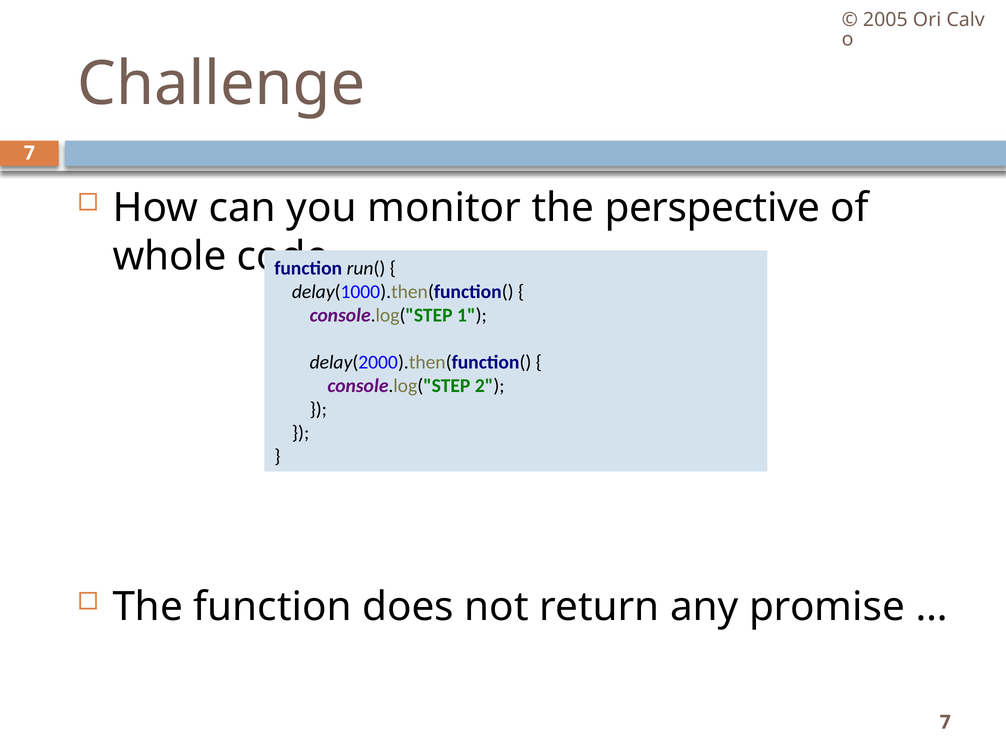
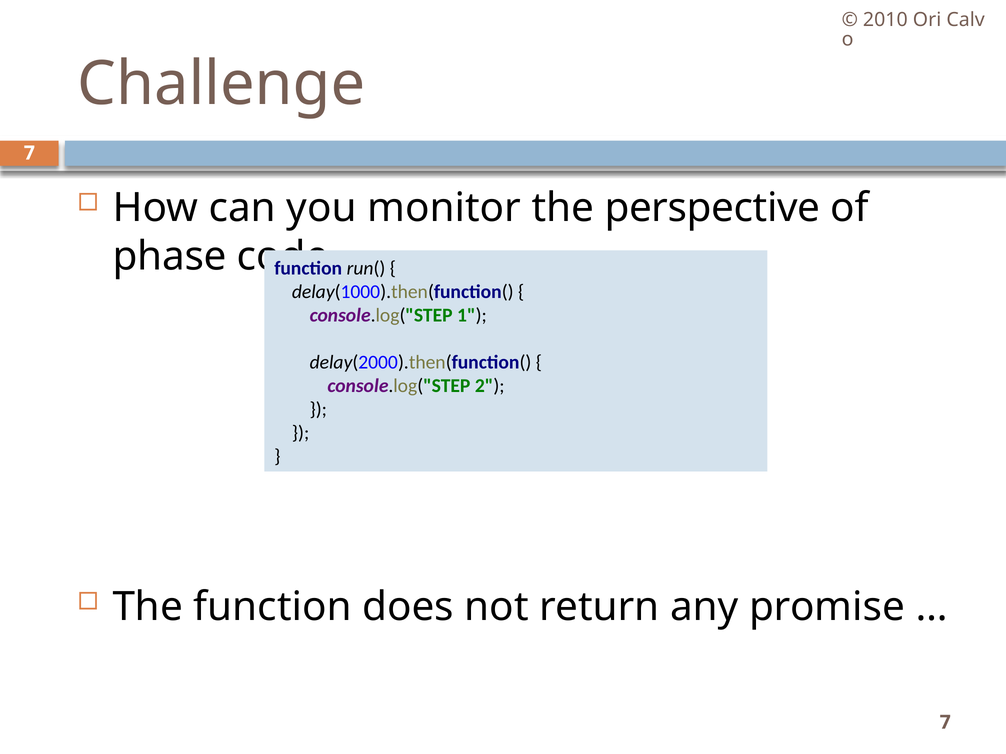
2005: 2005 -> 2010
whole: whole -> phase
